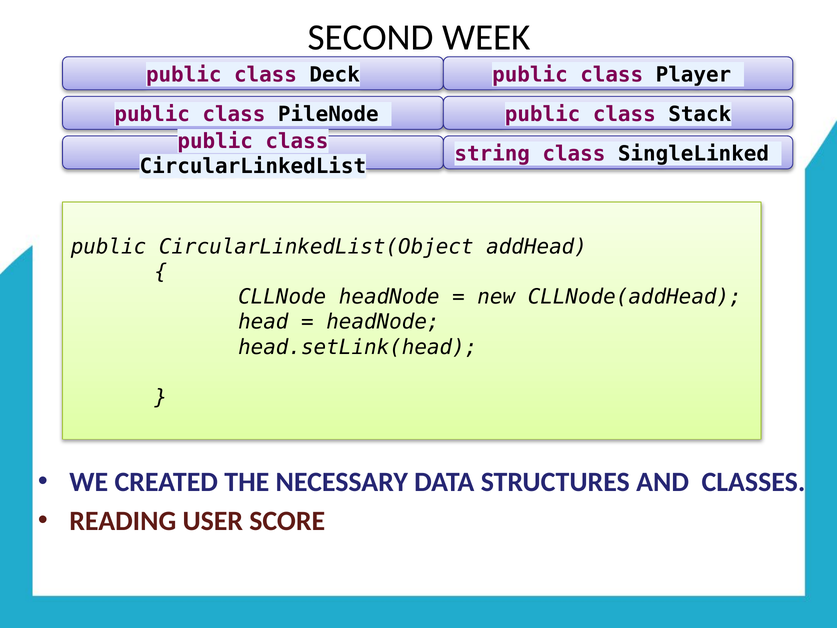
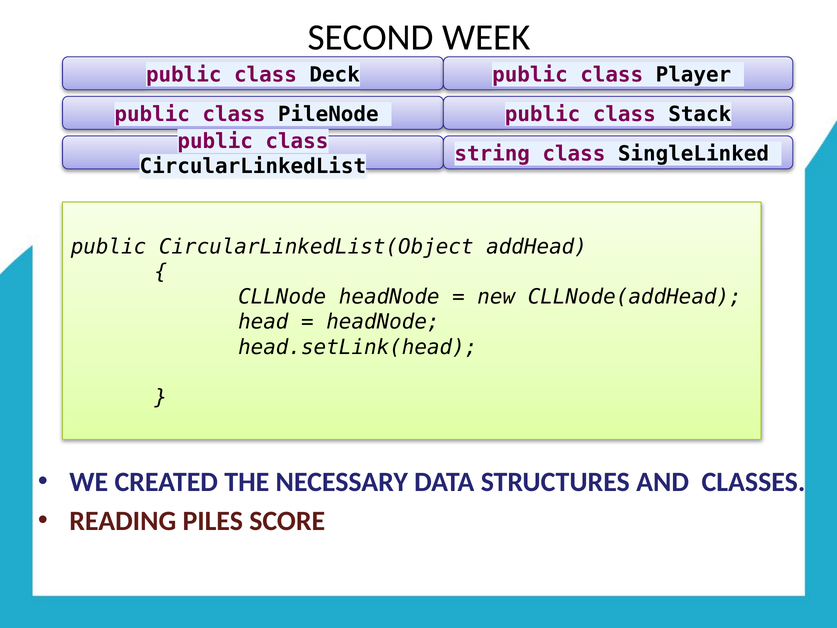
USER: USER -> PILES
